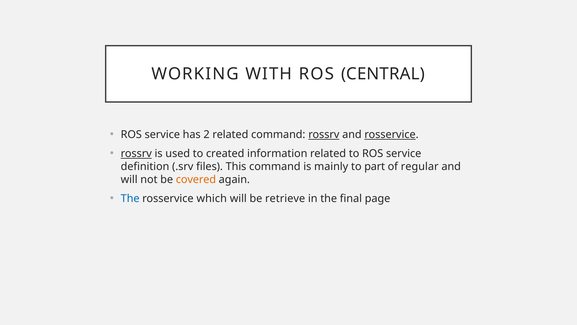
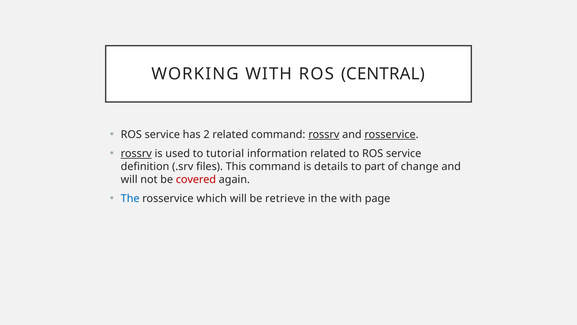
created: created -> tutorial
mainly: mainly -> details
regular: regular -> change
covered colour: orange -> red
the final: final -> with
